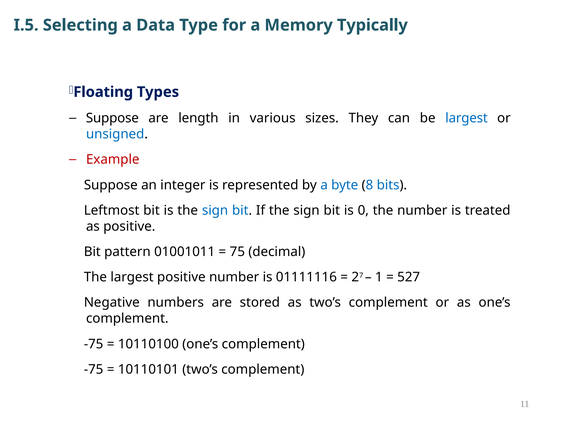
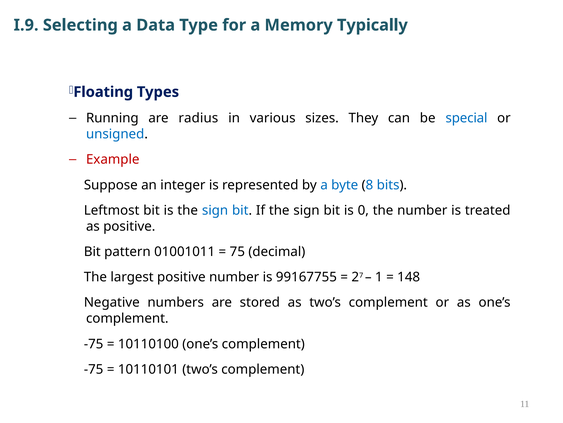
I.5: I.5 -> I.9
Suppose at (112, 118): Suppose -> Running
length: length -> radius
be largest: largest -> special
01111116: 01111116 -> 99167755
527: 527 -> 148
